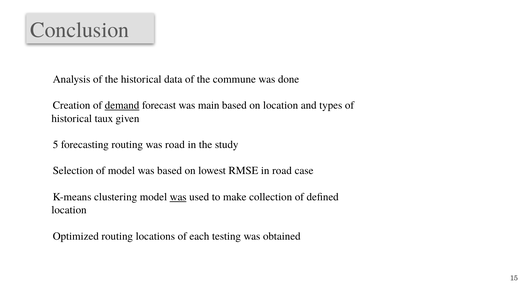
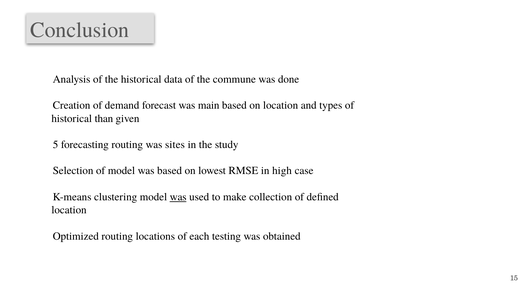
demand underline: present -> none
taux: taux -> than
was road: road -> sites
in road: road -> high
